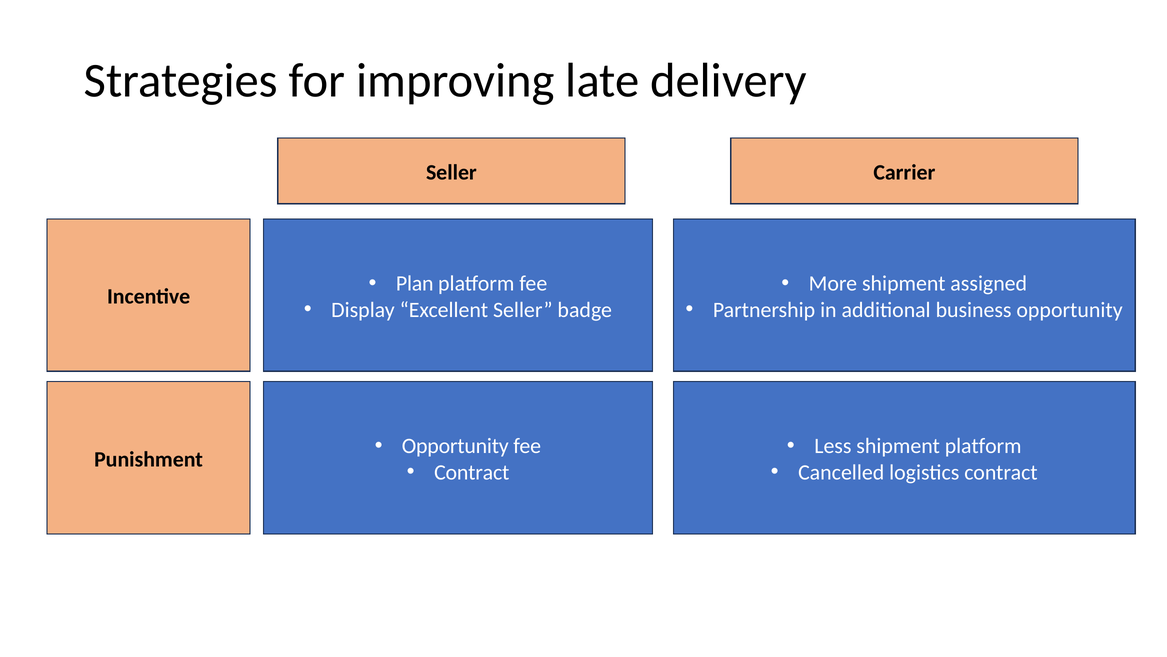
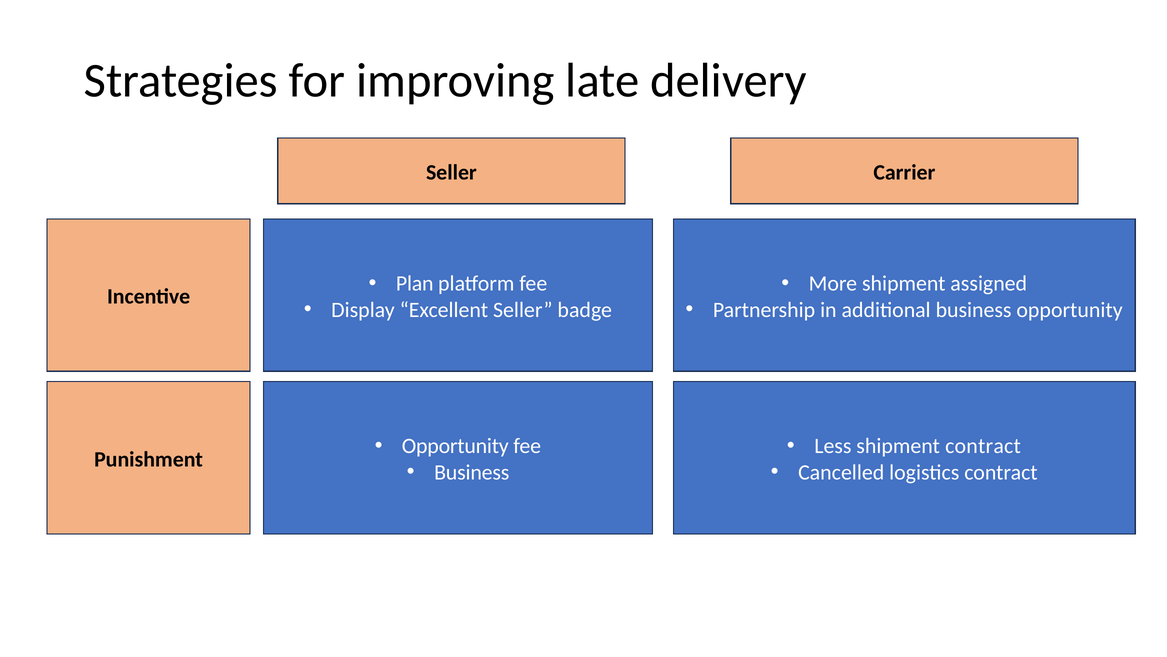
shipment platform: platform -> contract
Contract at (472, 472): Contract -> Business
